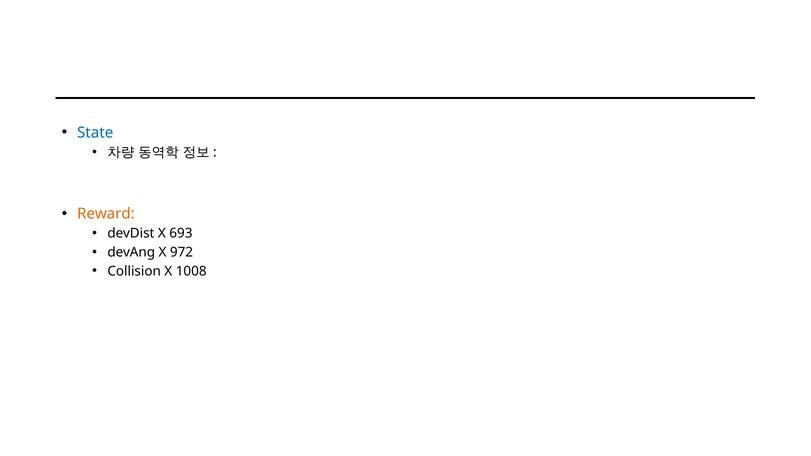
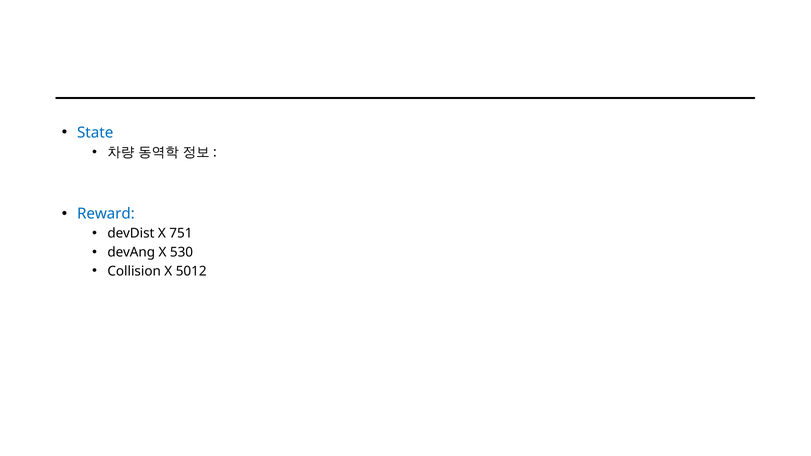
Reward colour: orange -> blue
693: 693 -> 751
972: 972 -> 530
1008: 1008 -> 5012
